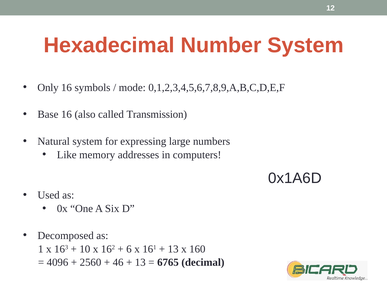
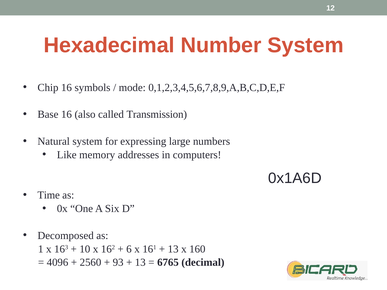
Only: Only -> Chip
Used: Used -> Time
46: 46 -> 93
